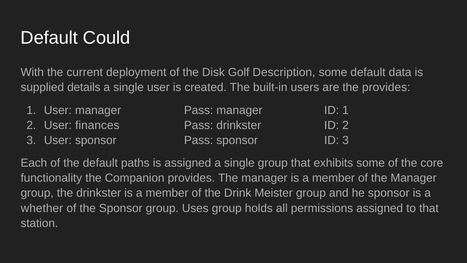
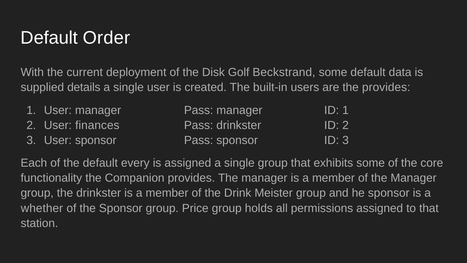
Could: Could -> Order
Description: Description -> Beckstrand
paths: paths -> every
Uses: Uses -> Price
